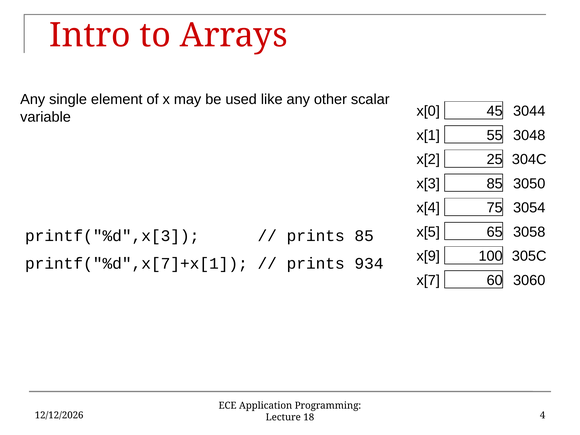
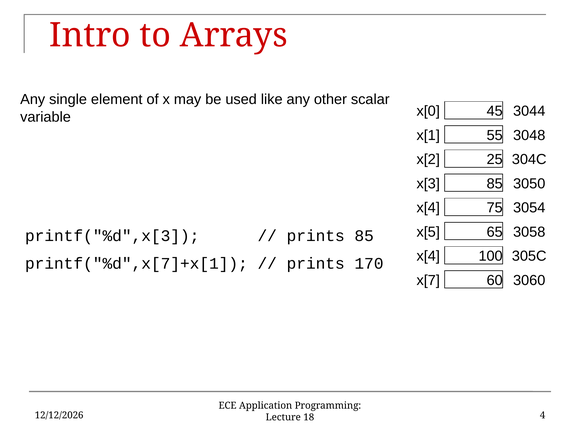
x[9 at (428, 256): x[9 -> x[4
934: 934 -> 170
